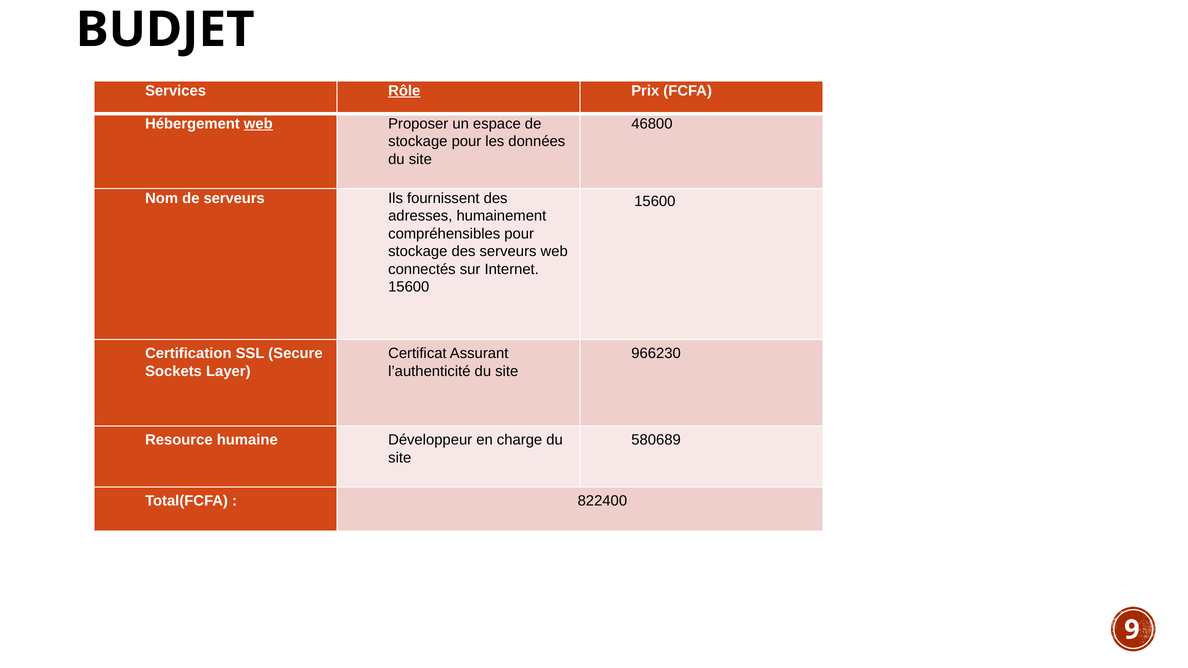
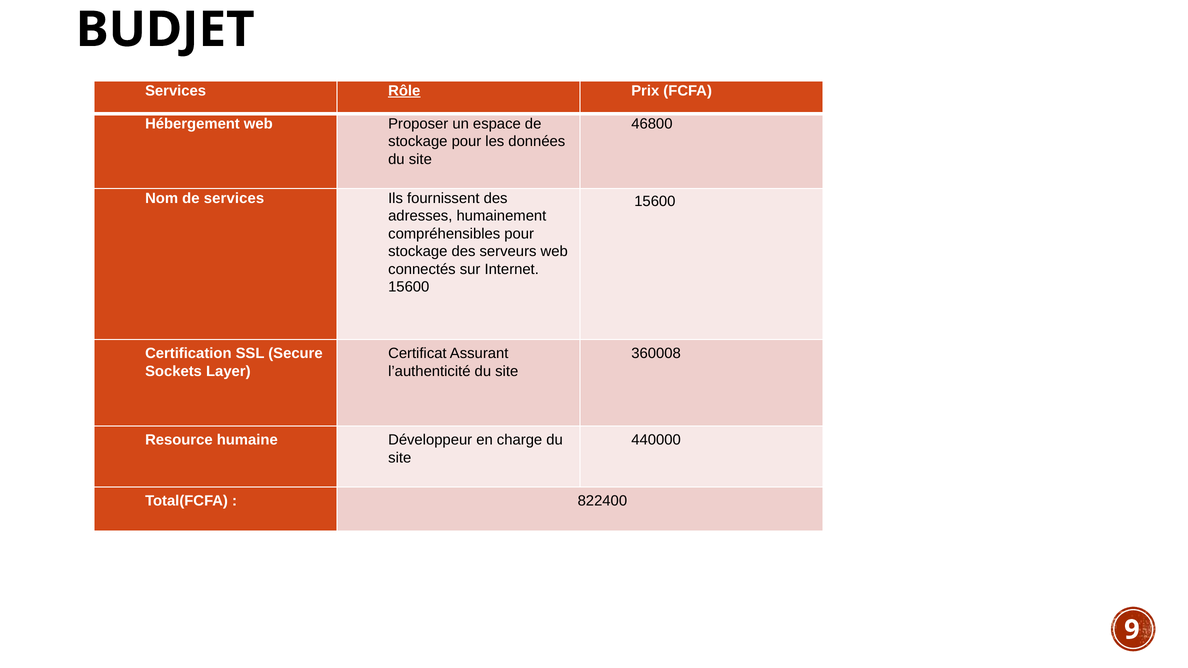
web at (258, 124) underline: present -> none
de serveurs: serveurs -> services
966230: 966230 -> 360008
580689: 580689 -> 440000
